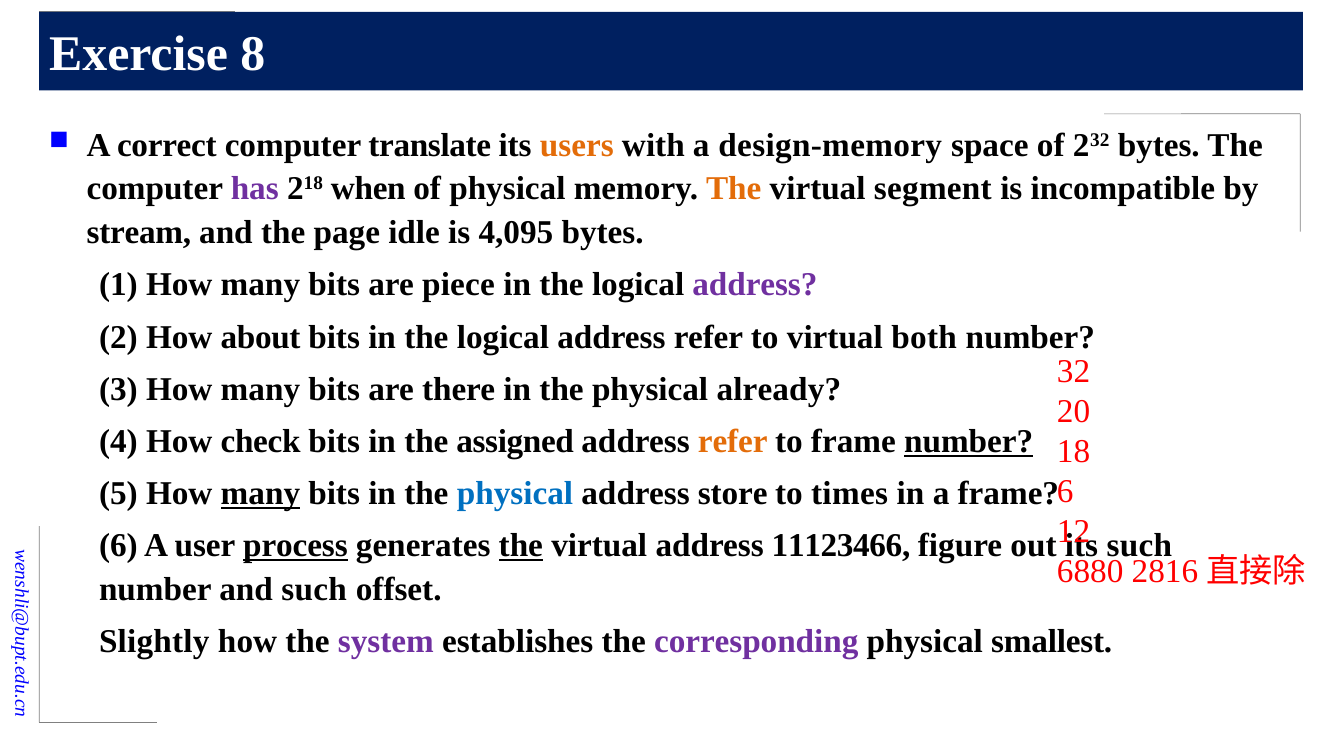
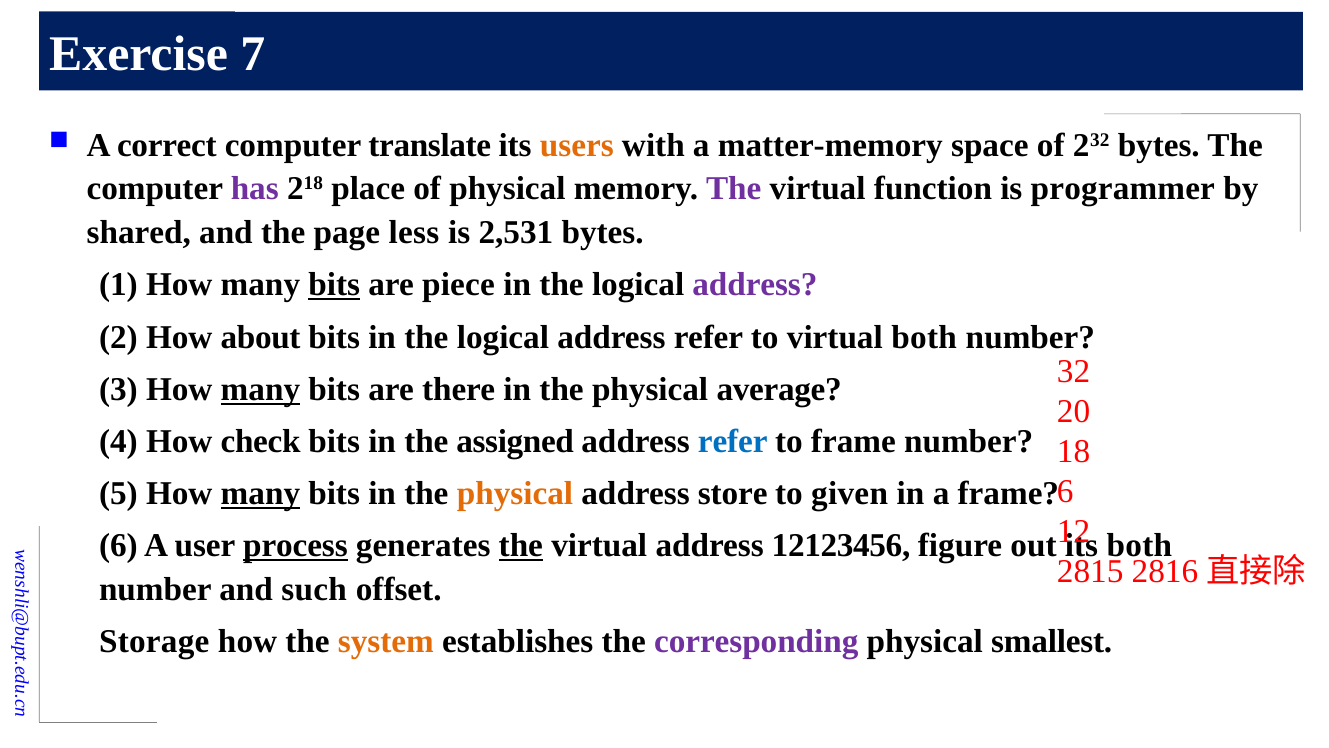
8: 8 -> 7
design-memory: design-memory -> matter-memory
when: when -> place
The at (734, 189) colour: orange -> purple
segment: segment -> function
incompatible: incompatible -> programmer
stream: stream -> shared
idle: idle -> less
4,095: 4,095 -> 2,531
bits at (334, 285) underline: none -> present
many at (260, 389) underline: none -> present
already: already -> average
refer at (733, 441) colour: orange -> blue
number at (969, 441) underline: present -> none
physical at (515, 493) colour: blue -> orange
times: times -> given
11123466: 11123466 -> 12123456
such at (1139, 546): such -> both
6880: 6880 -> 2815
Slightly: Slightly -> Storage
system colour: purple -> orange
